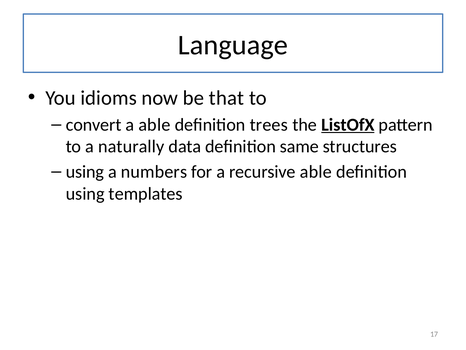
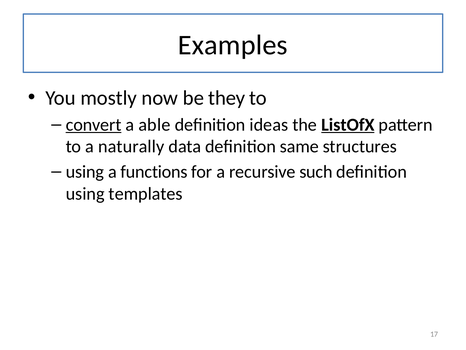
Language: Language -> Examples
idioms: idioms -> mostly
that: that -> they
convert underline: none -> present
trees: trees -> ideas
numbers: numbers -> functions
recursive able: able -> such
